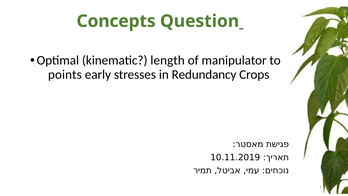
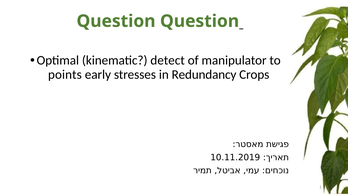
Concepts at (116, 21): Concepts -> Question
length: length -> detect
